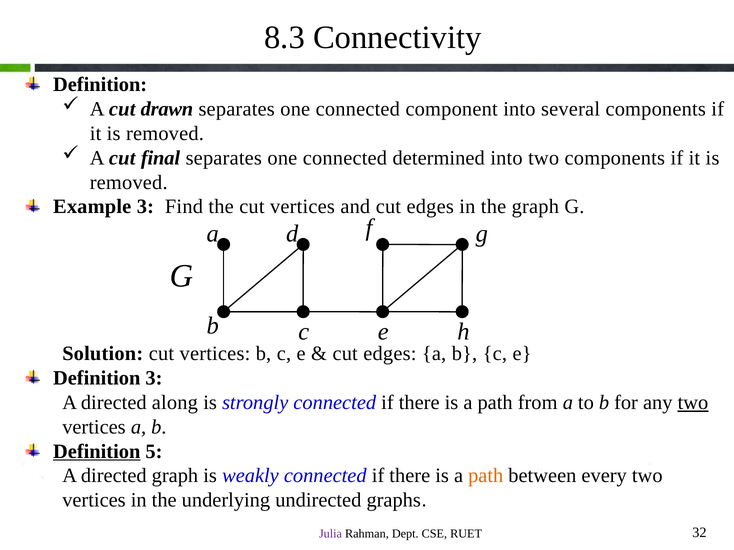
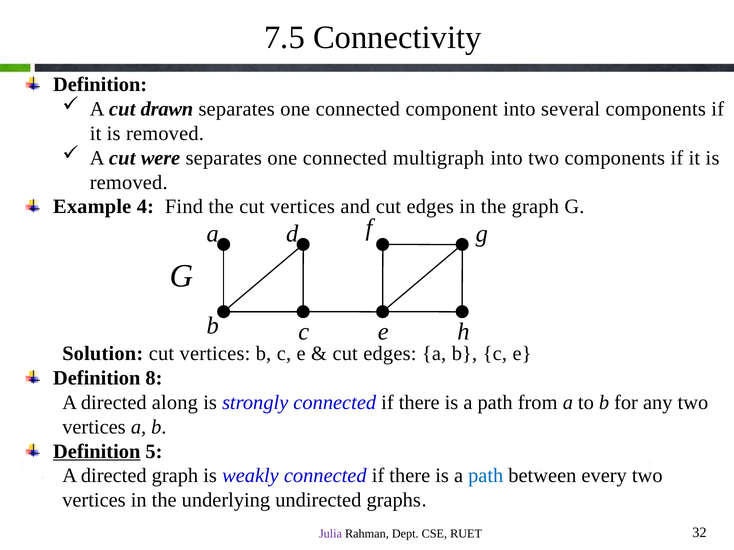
8.3: 8.3 -> 7.5
final: final -> were
determined: determined -> multigraph
Example 3: 3 -> 4
Definition 3: 3 -> 8
two at (693, 403) underline: present -> none
path at (486, 476) colour: orange -> blue
